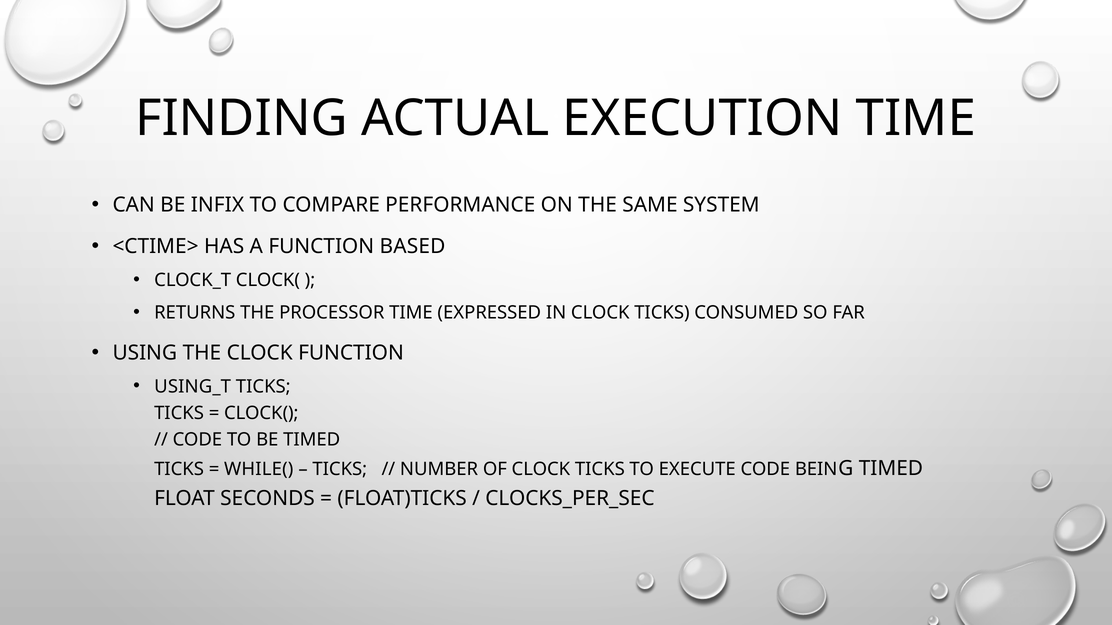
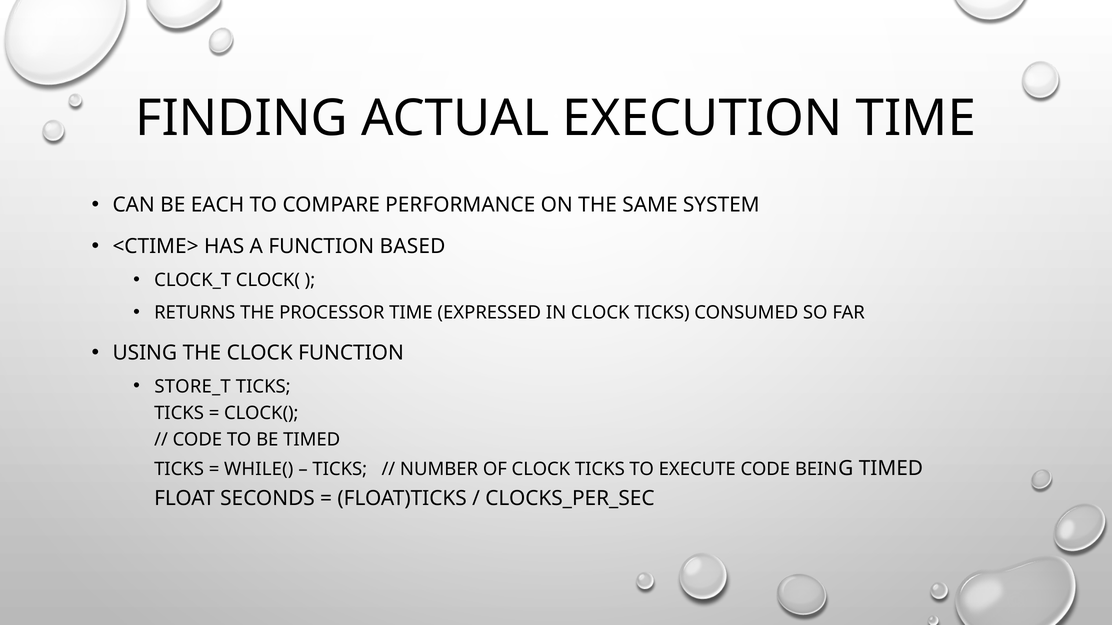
INFIX: INFIX -> EACH
USING_T: USING_T -> STORE_T
